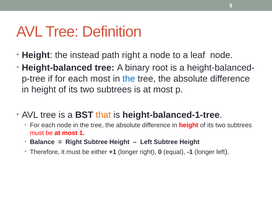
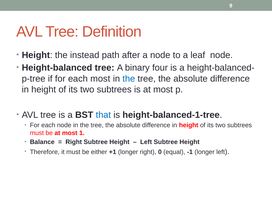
path right: right -> after
root: root -> four
that colour: orange -> blue
